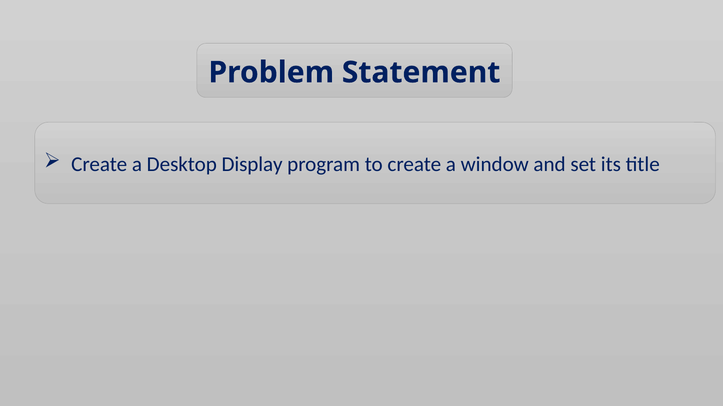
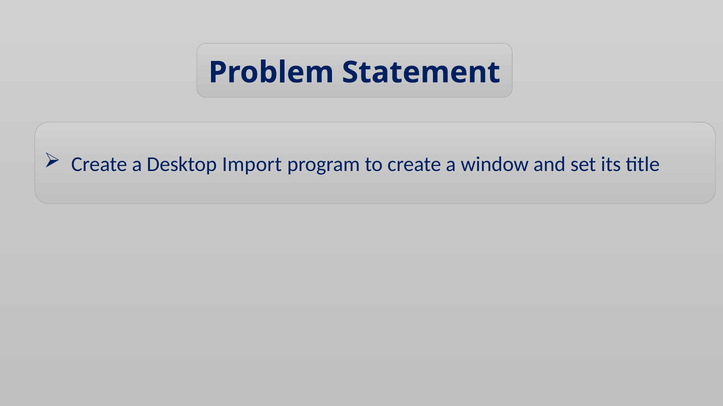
Display: Display -> Import
